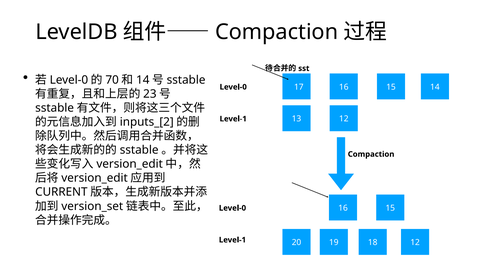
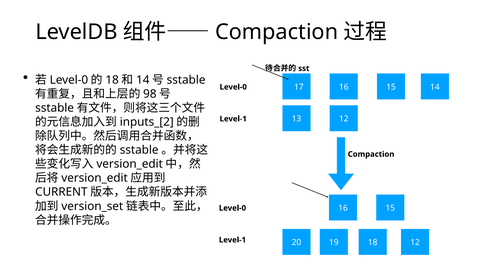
70 at (112, 80): 70 -> 18
23: 23 -> 98
